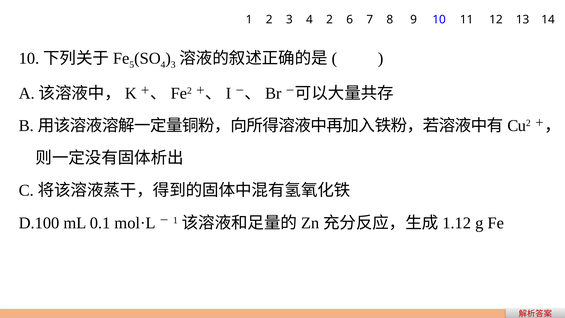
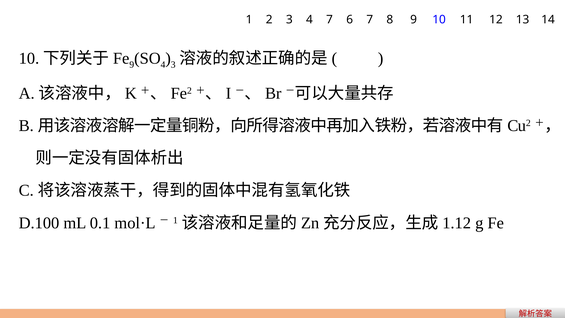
4 2: 2 -> 7
Fe 5: 5 -> 9
